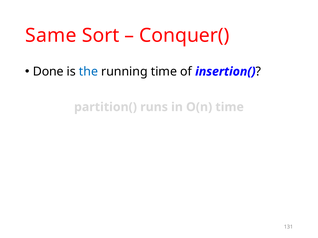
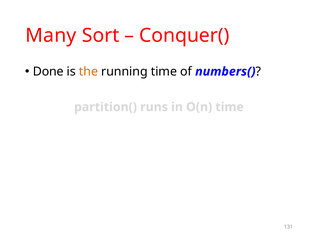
Same: Same -> Many
the colour: blue -> orange
insertion(: insertion( -> numbers(
